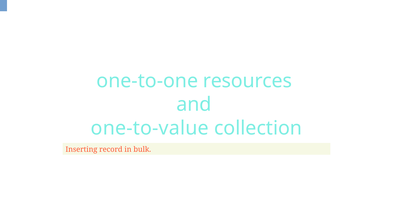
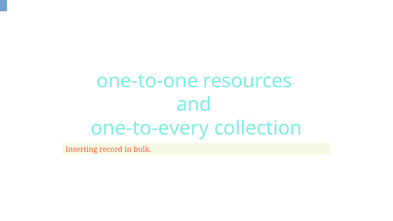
one-to-value: one-to-value -> one-to-every
